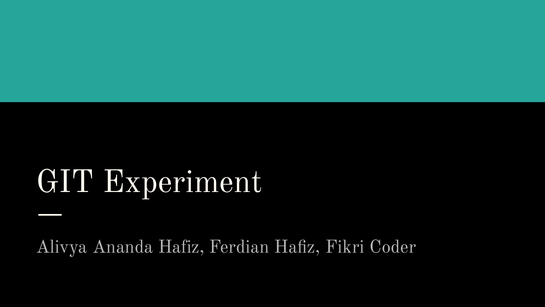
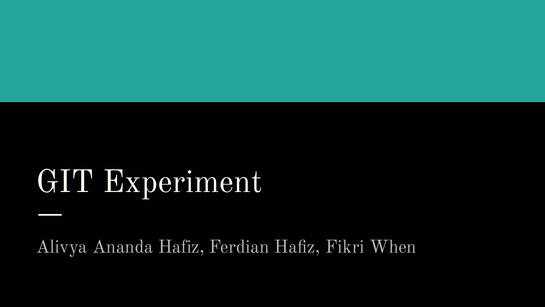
Coder: Coder -> When
